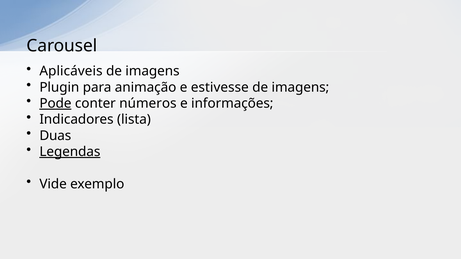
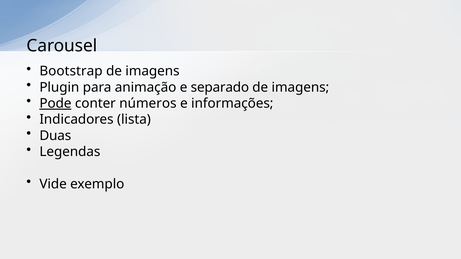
Aplicáveis: Aplicáveis -> Bootstrap
estivesse: estivesse -> separado
Legendas underline: present -> none
